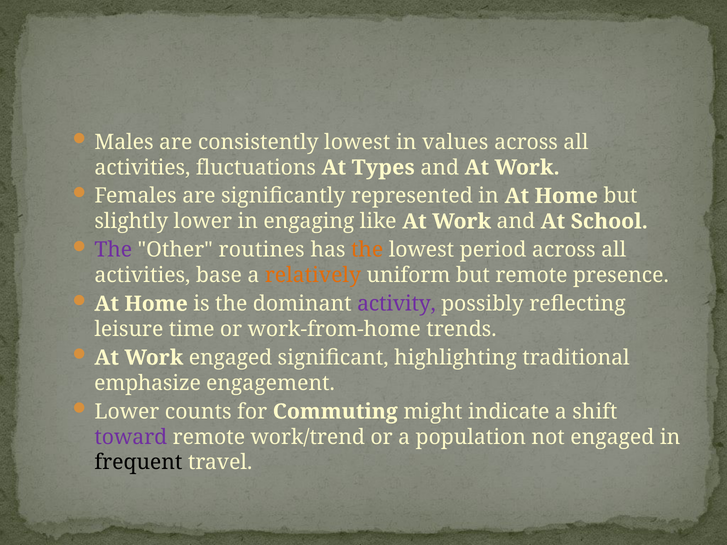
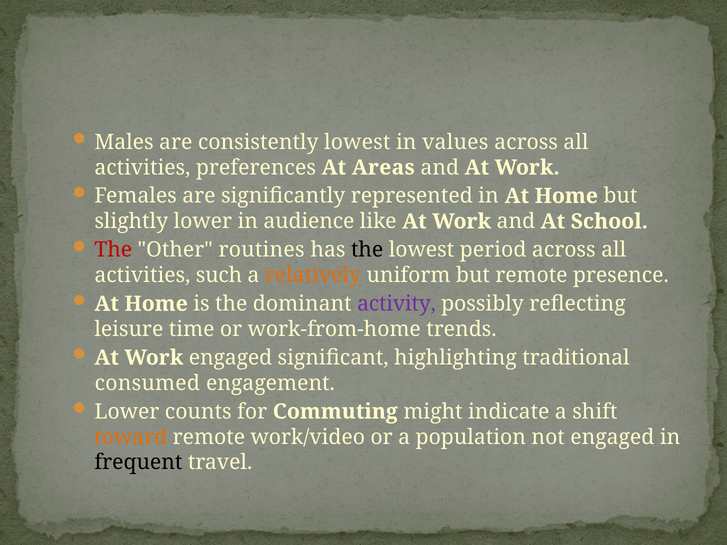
fluctuations: fluctuations -> preferences
Types: Types -> Areas
engaging: engaging -> audience
The at (113, 250) colour: purple -> red
the at (367, 250) colour: orange -> black
base: base -> such
emphasize: emphasize -> consumed
toward colour: purple -> orange
work/trend: work/trend -> work/video
